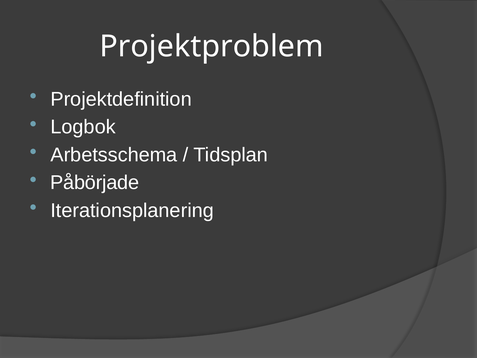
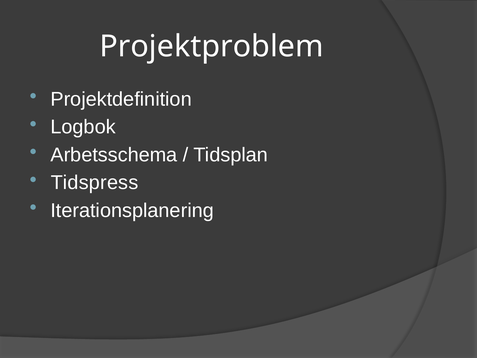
Påbörjade: Påbörjade -> Tidspress
